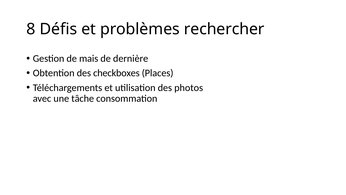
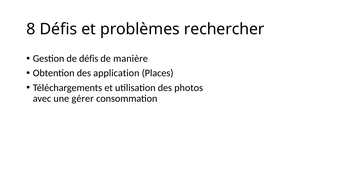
de mais: mais -> défis
dernière: dernière -> manière
checkboxes: checkboxes -> application
tâche: tâche -> gérer
